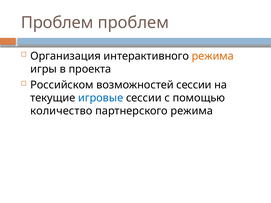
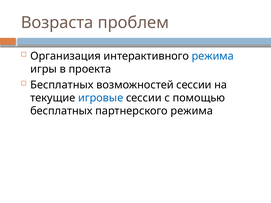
Проблем at (57, 23): Проблем -> Возраста
режима at (213, 56) colour: orange -> blue
Российском at (62, 85): Российском -> Бесплатных
количество at (61, 111): количество -> бесплатных
